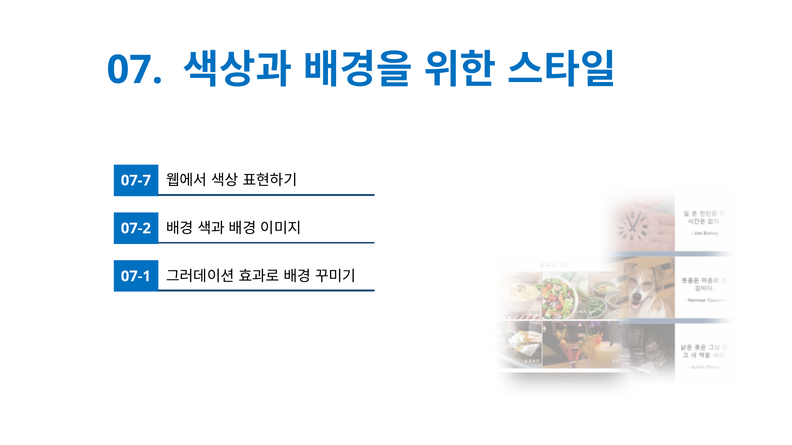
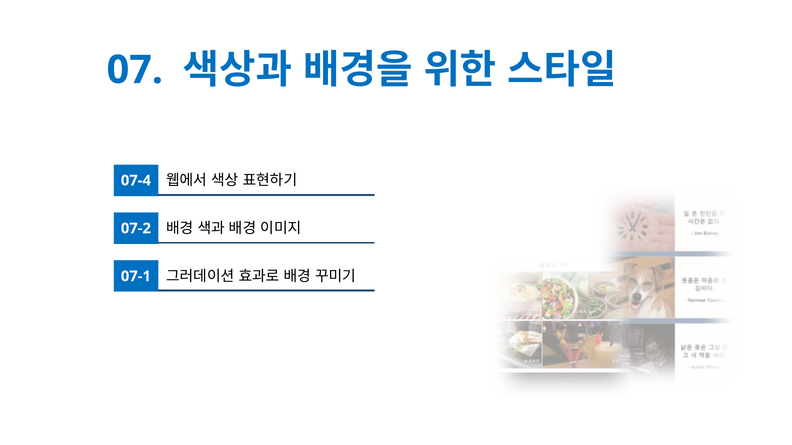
07-7: 07-7 -> 07-4
